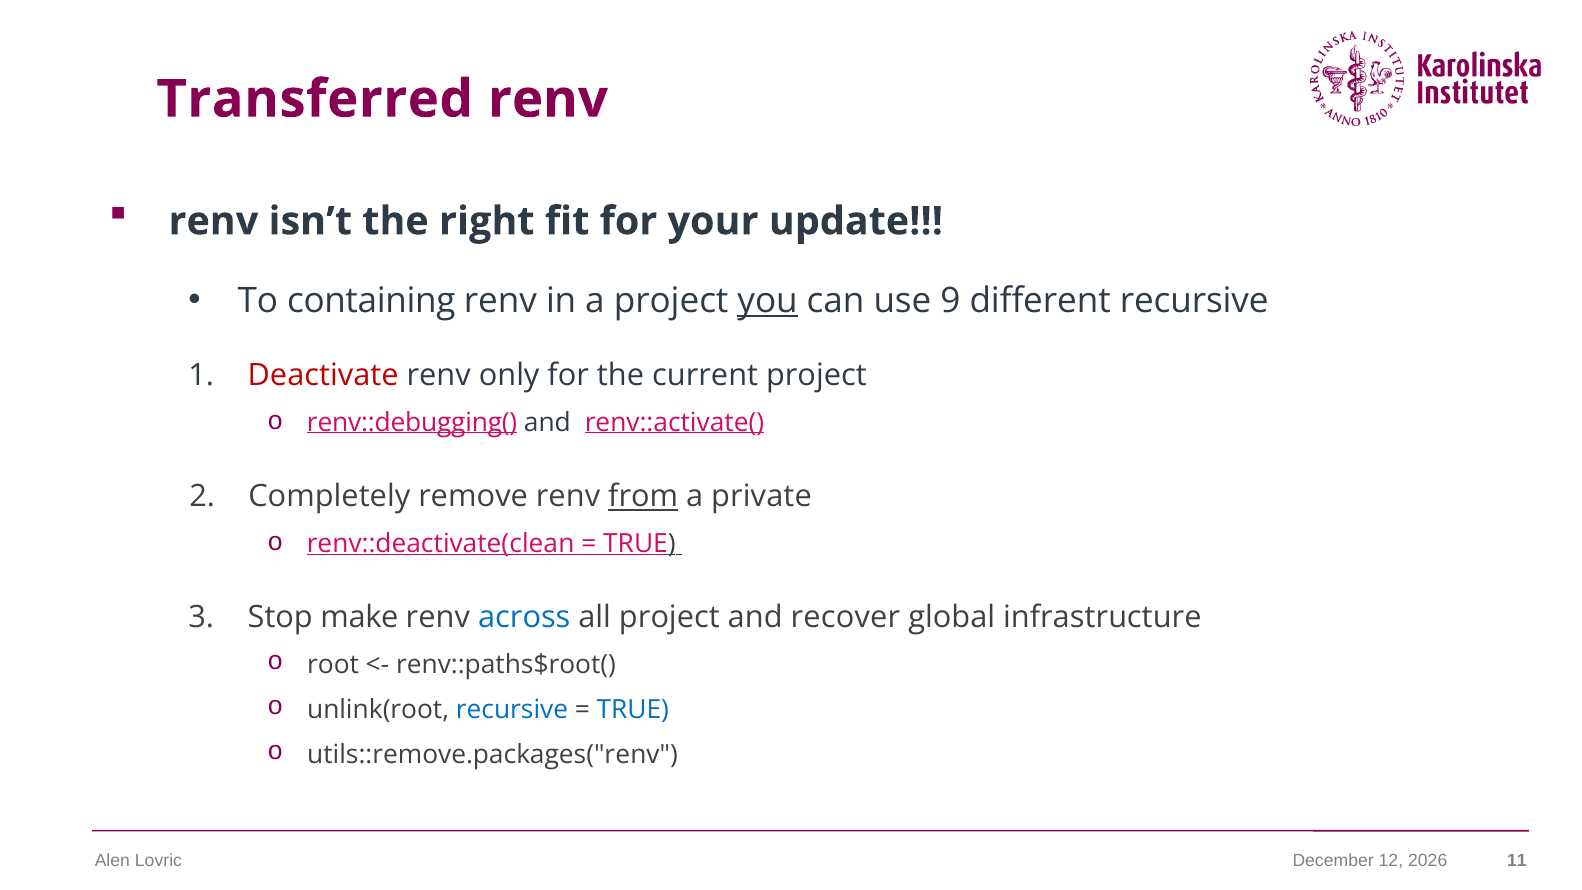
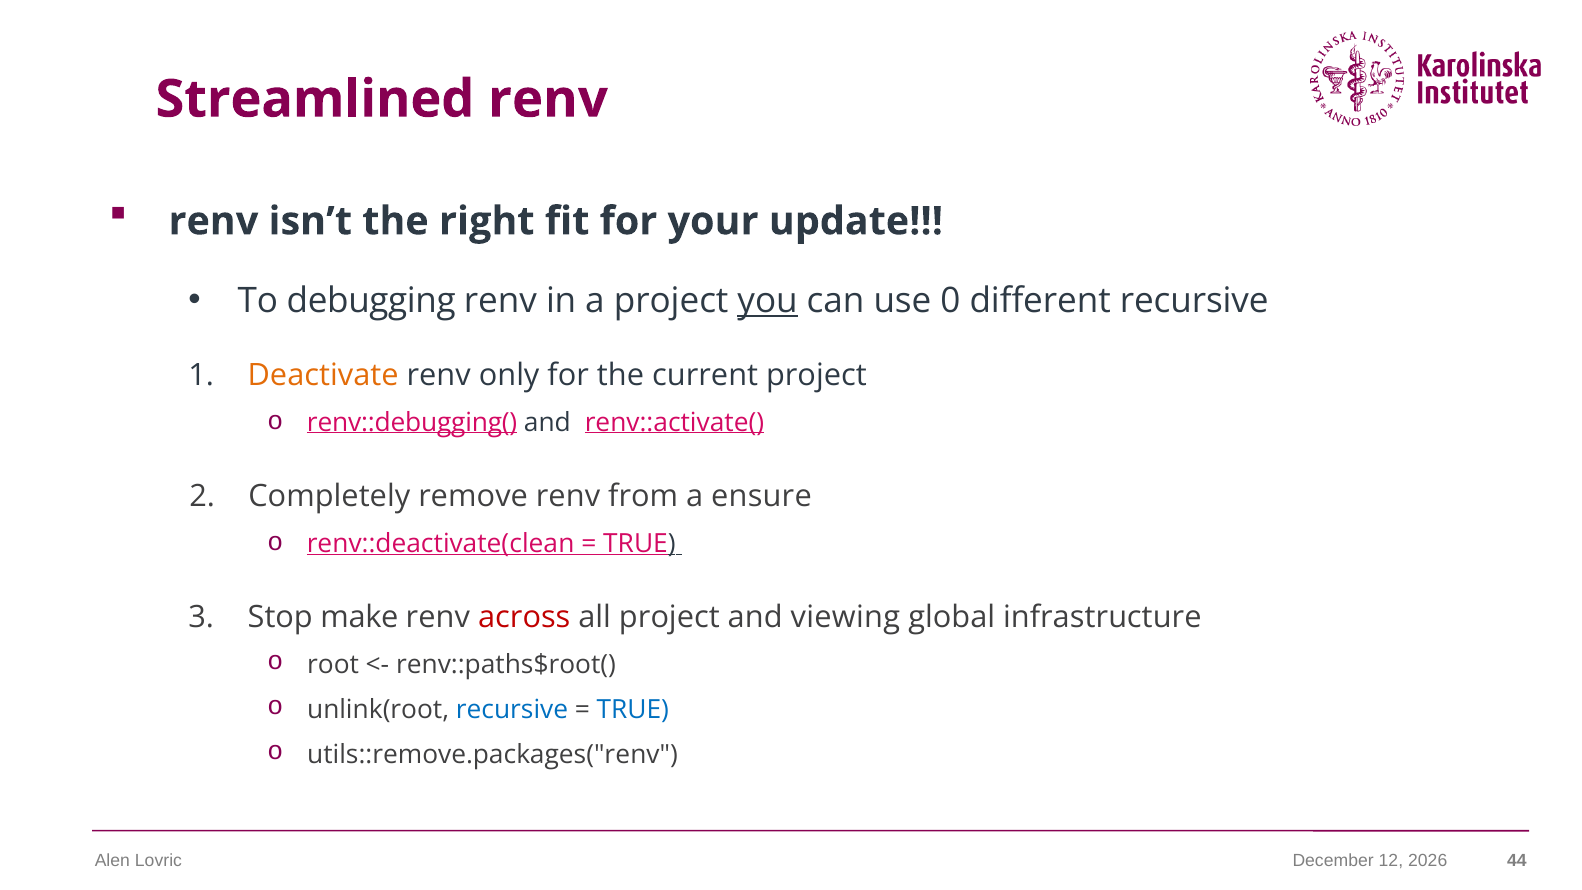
Transferred: Transferred -> Streamlined
containing: containing -> debugging
9: 9 -> 0
Deactivate colour: red -> orange
from underline: present -> none
private: private -> ensure
across colour: blue -> red
recover: recover -> viewing
11: 11 -> 44
